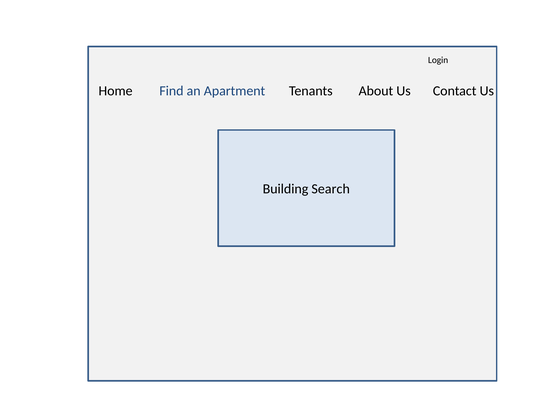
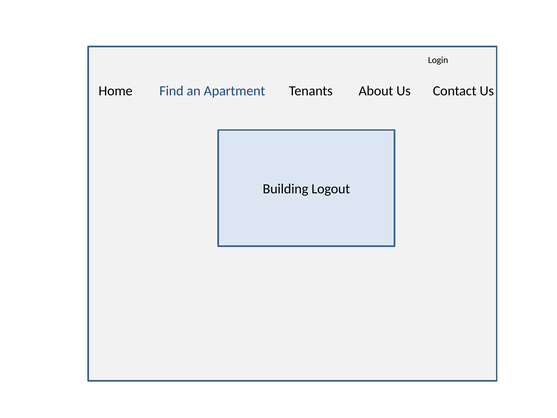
Search: Search -> Logout
